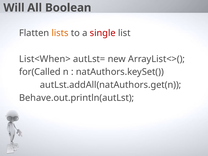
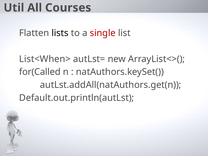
Will: Will -> Util
Boolean: Boolean -> Courses
lists colour: orange -> black
Behave.out.println(autLst: Behave.out.println(autLst -> Default.out.println(autLst
